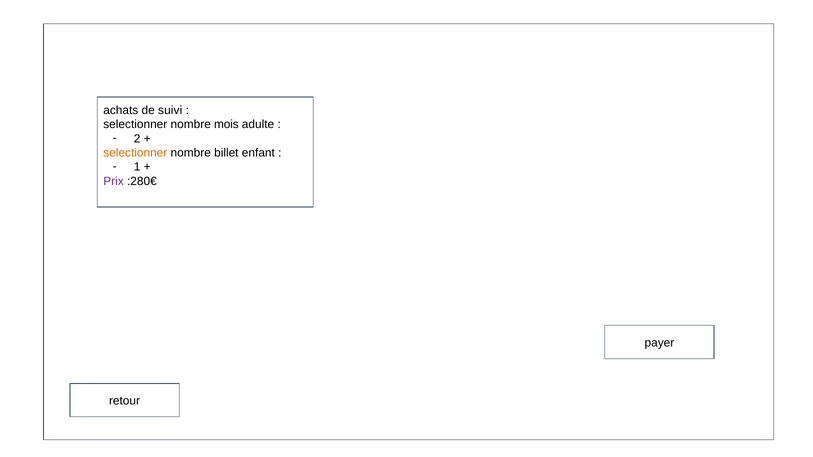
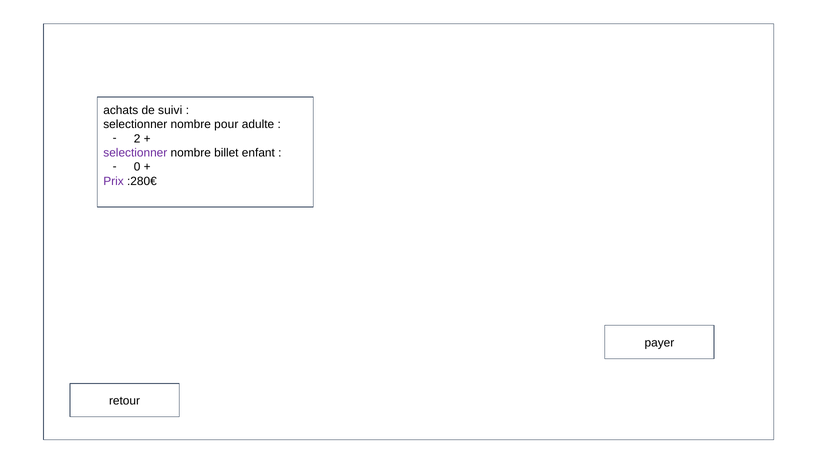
mois: mois -> pour
selectionner at (135, 153) colour: orange -> purple
1: 1 -> 0
